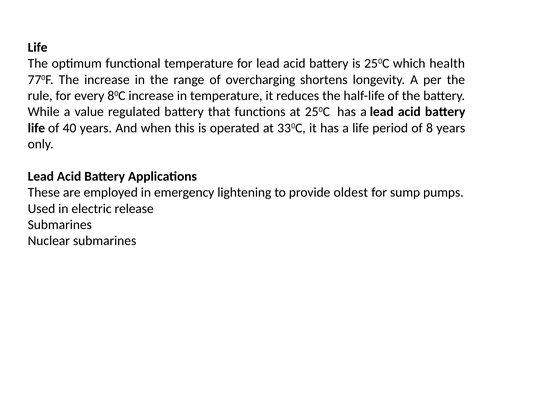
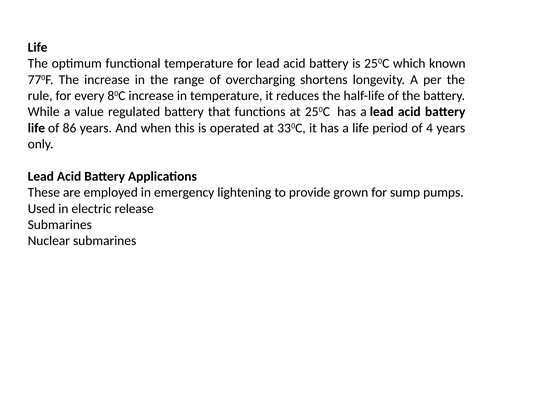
health: health -> known
40: 40 -> 86
8: 8 -> 4
oldest: oldest -> grown
